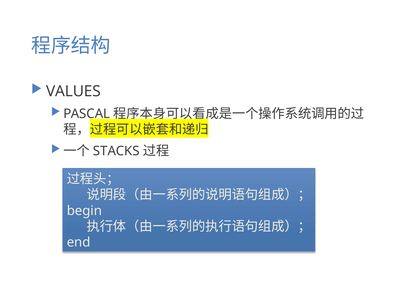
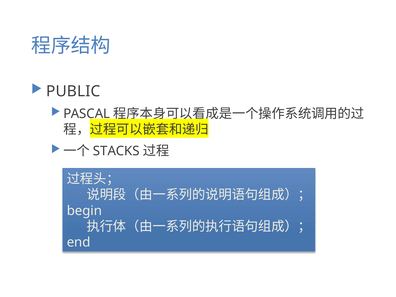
VALUES: VALUES -> PUBLIC
